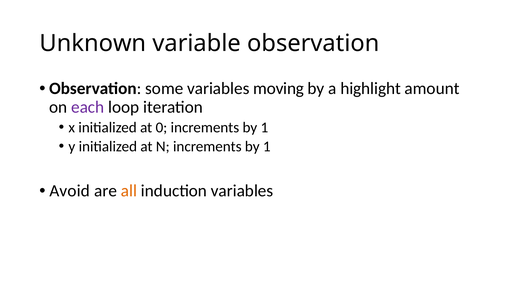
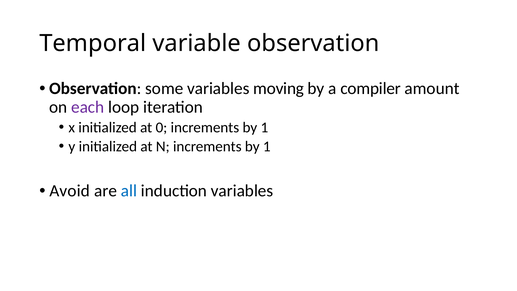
Unknown: Unknown -> Temporal
highlight: highlight -> compiler
all colour: orange -> blue
